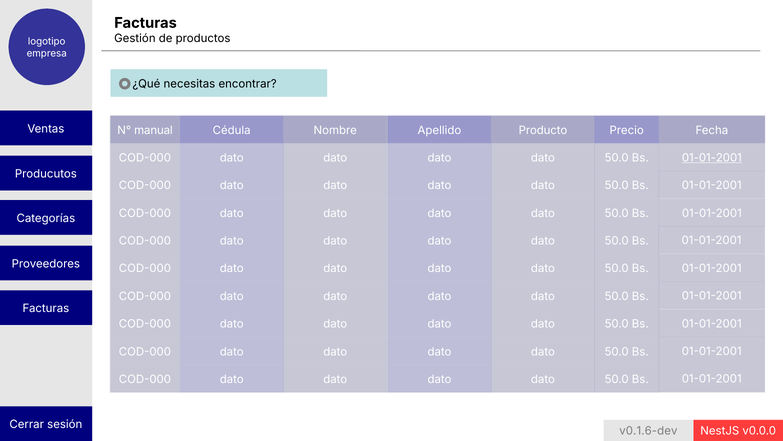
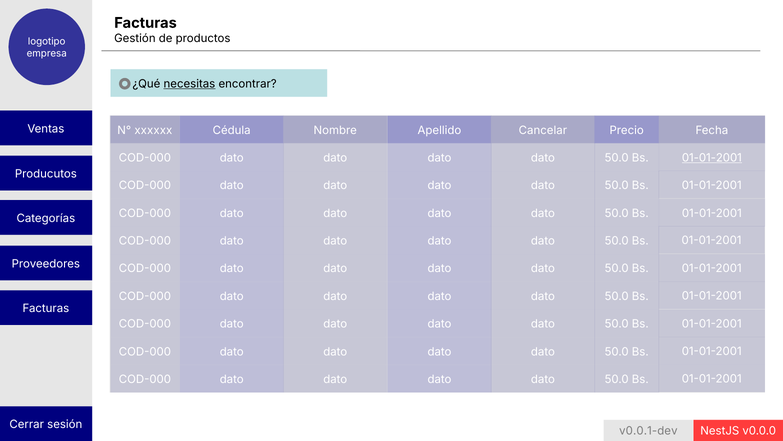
necesitas underline: none -> present
manual: manual -> xxxxxx
Producto: Producto -> Cancelar
v0.1.6-dev: v0.1.6-dev -> v0.0.1-dev
